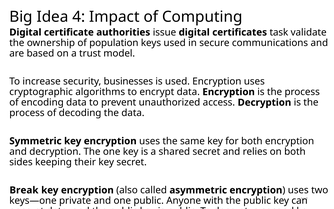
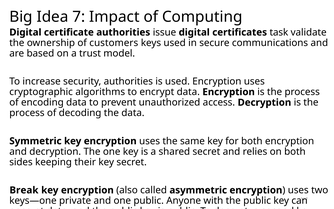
4: 4 -> 7
population: population -> customers
security businesses: businesses -> authorities
